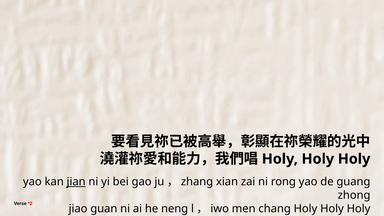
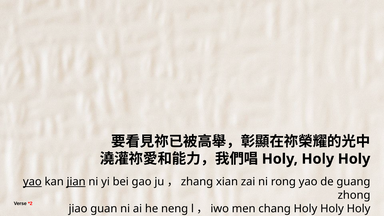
yao at (32, 182) underline: none -> present
